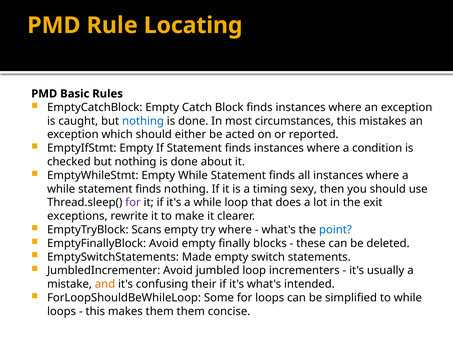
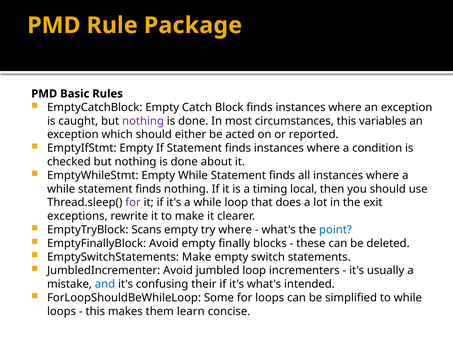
Locating: Locating -> Package
nothing at (143, 121) colour: blue -> purple
mistakes: mistakes -> variables
sexy: sexy -> local
EmptySwitchStatements Made: Made -> Make
and colour: orange -> blue
them them: them -> learn
